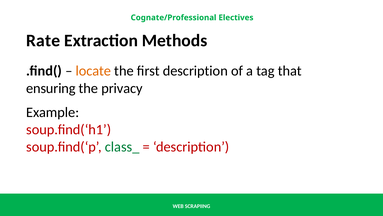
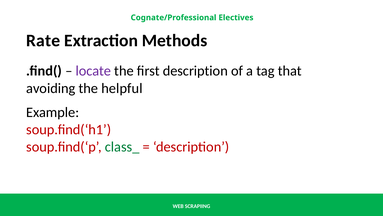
locate colour: orange -> purple
ensuring: ensuring -> avoiding
privacy: privacy -> helpful
